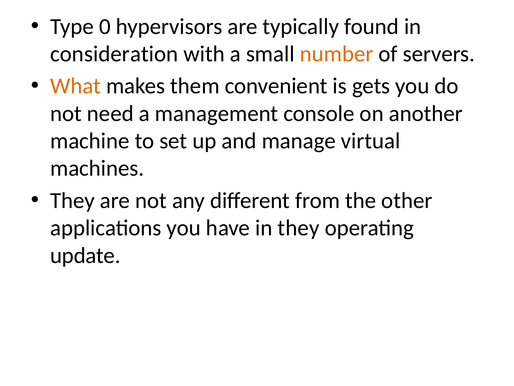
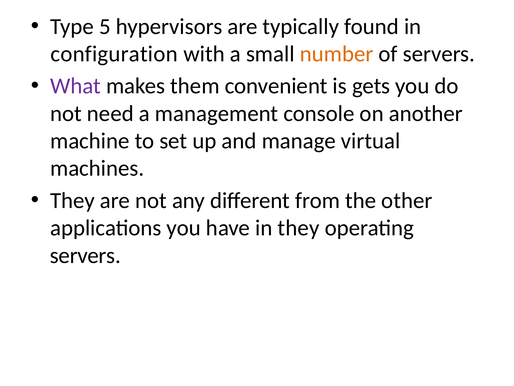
0: 0 -> 5
consideration: consideration -> configuration
What colour: orange -> purple
update at (85, 255): update -> servers
